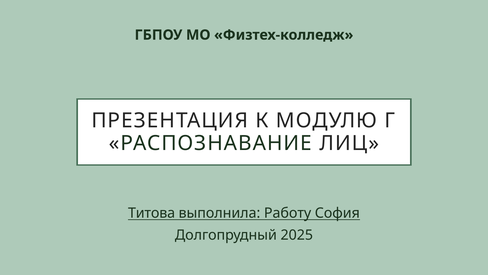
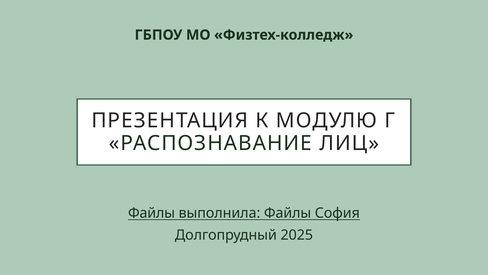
Титова at (152, 213): Титова -> Файлы
выполнила Работу: Работу -> Файлы
